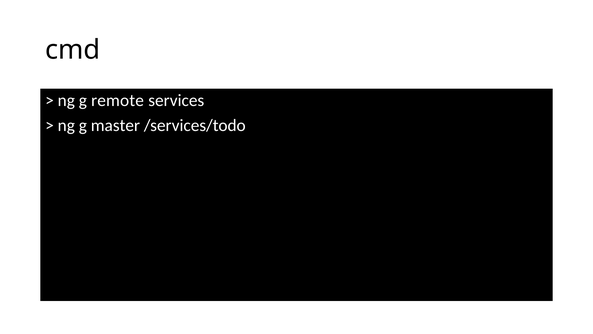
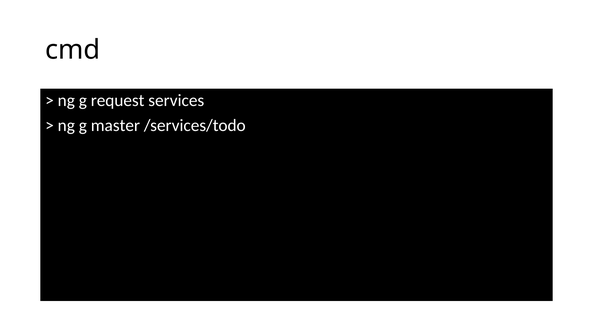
remote: remote -> request
